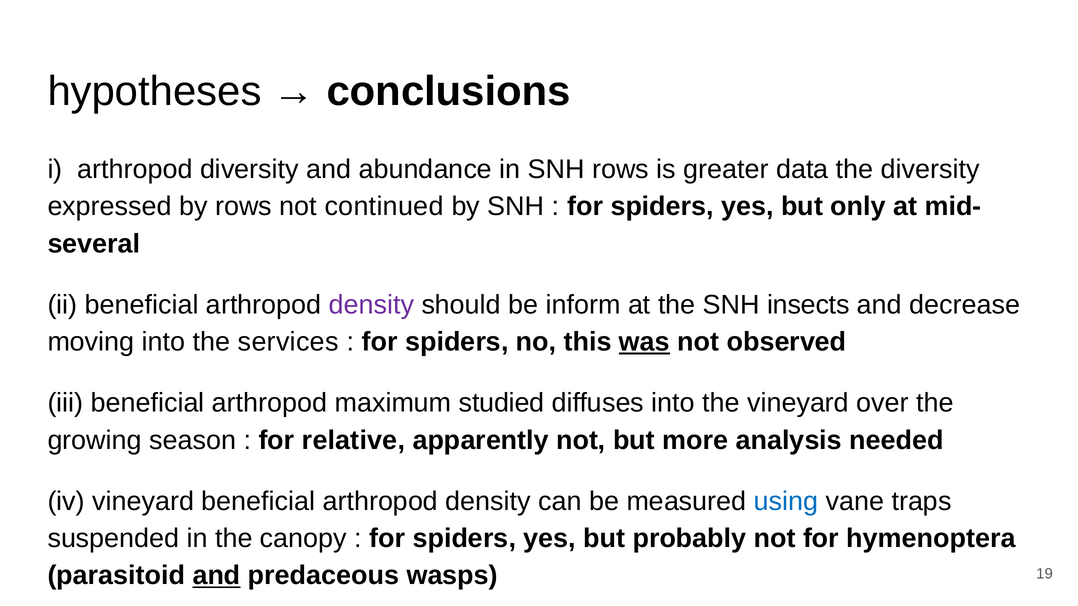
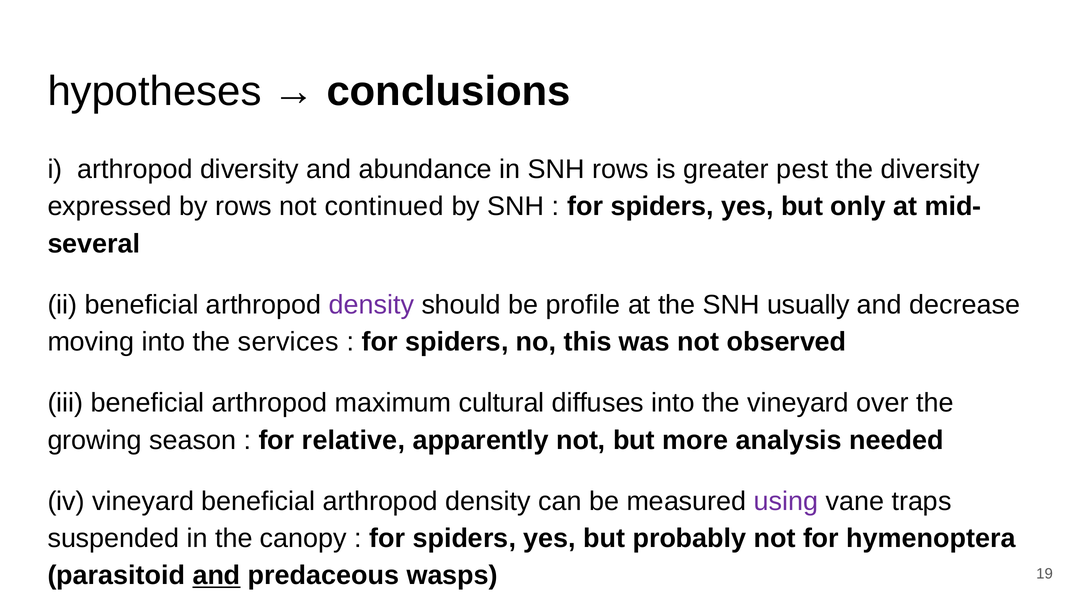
data: data -> pest
inform: inform -> profile
insects: insects -> usually
was underline: present -> none
studied: studied -> cultural
using colour: blue -> purple
